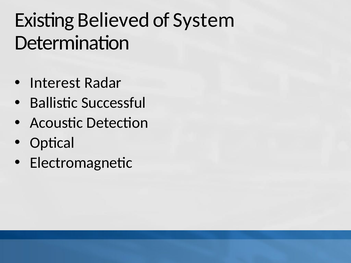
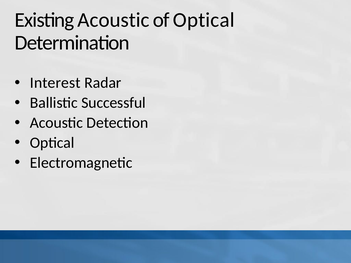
Existing Believed: Believed -> Acoustic
of System: System -> Optical
